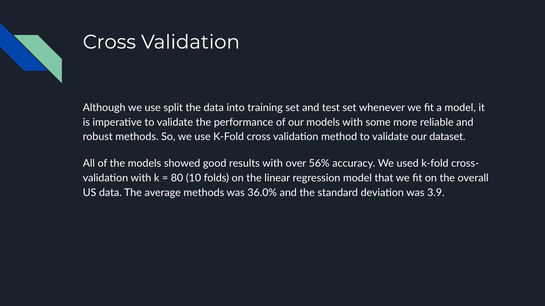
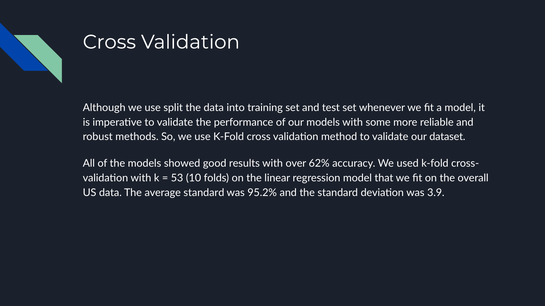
56%: 56% -> 62%
80: 80 -> 53
average methods: methods -> standard
36.0%: 36.0% -> 95.2%
